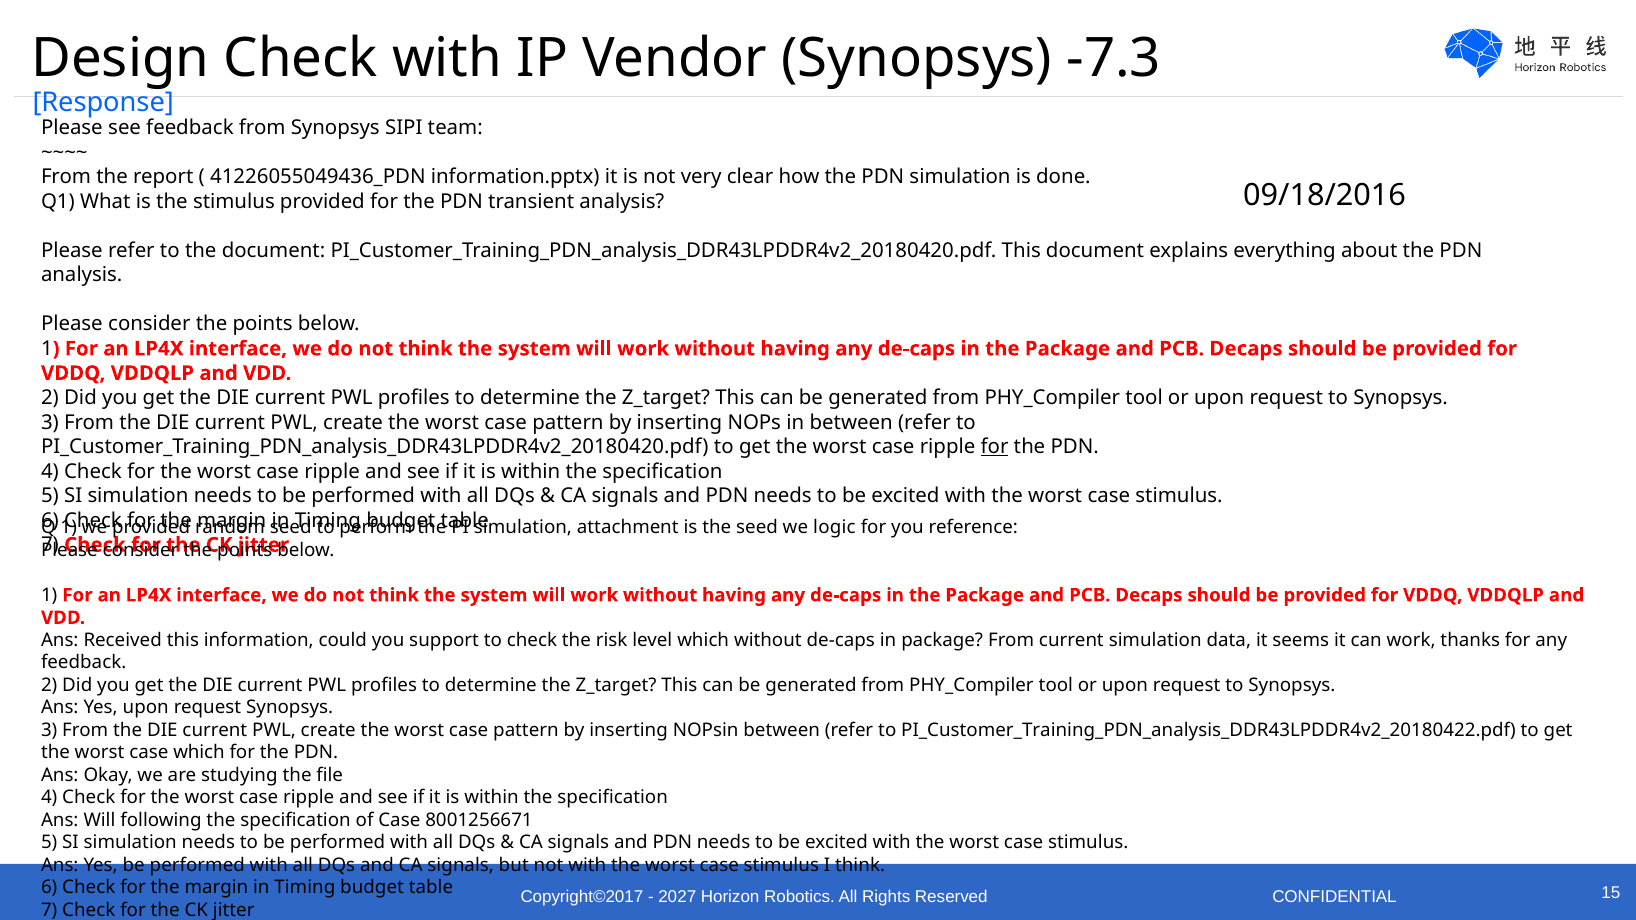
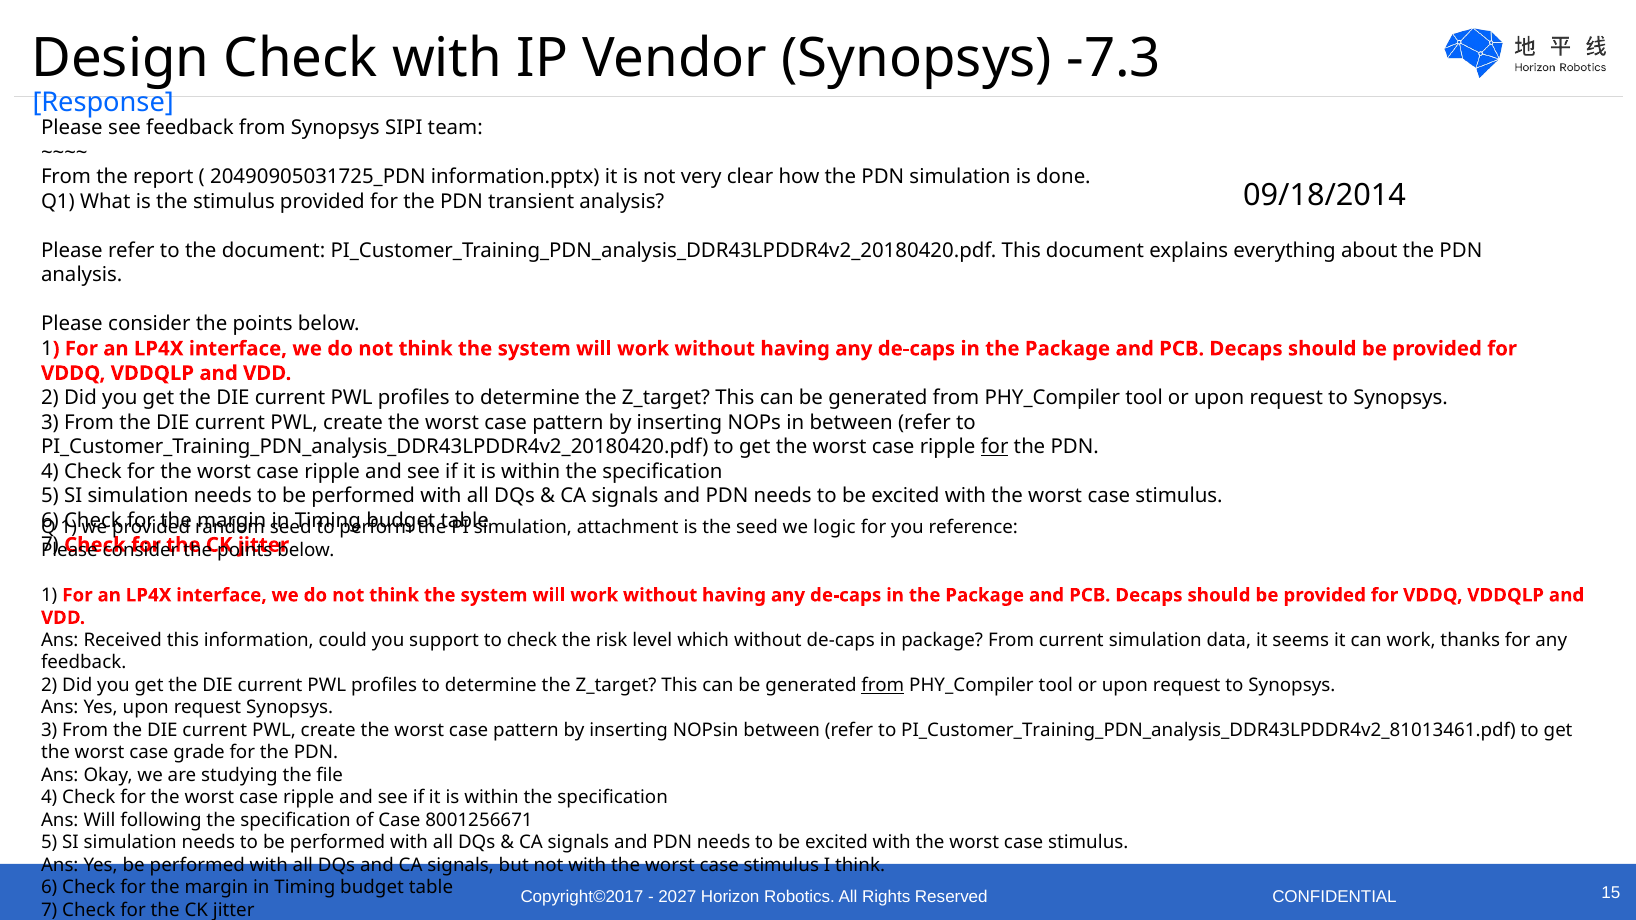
41226055049436_PDN: 41226055049436_PDN -> 20490905031725_PDN
09/18/2016: 09/18/2016 -> 09/18/2014
from at (883, 685) underline: none -> present
PI_Customer_Training_PDN_analysis_DDR43LPDDR4v2_20180422.pdf: PI_Customer_Training_PDN_analysis_DDR43LPDDR4v2_20180422.pdf -> PI_Customer_Training_PDN_analysis_DDR43LPDDR4v2_81013461.pdf
case which: which -> grade
